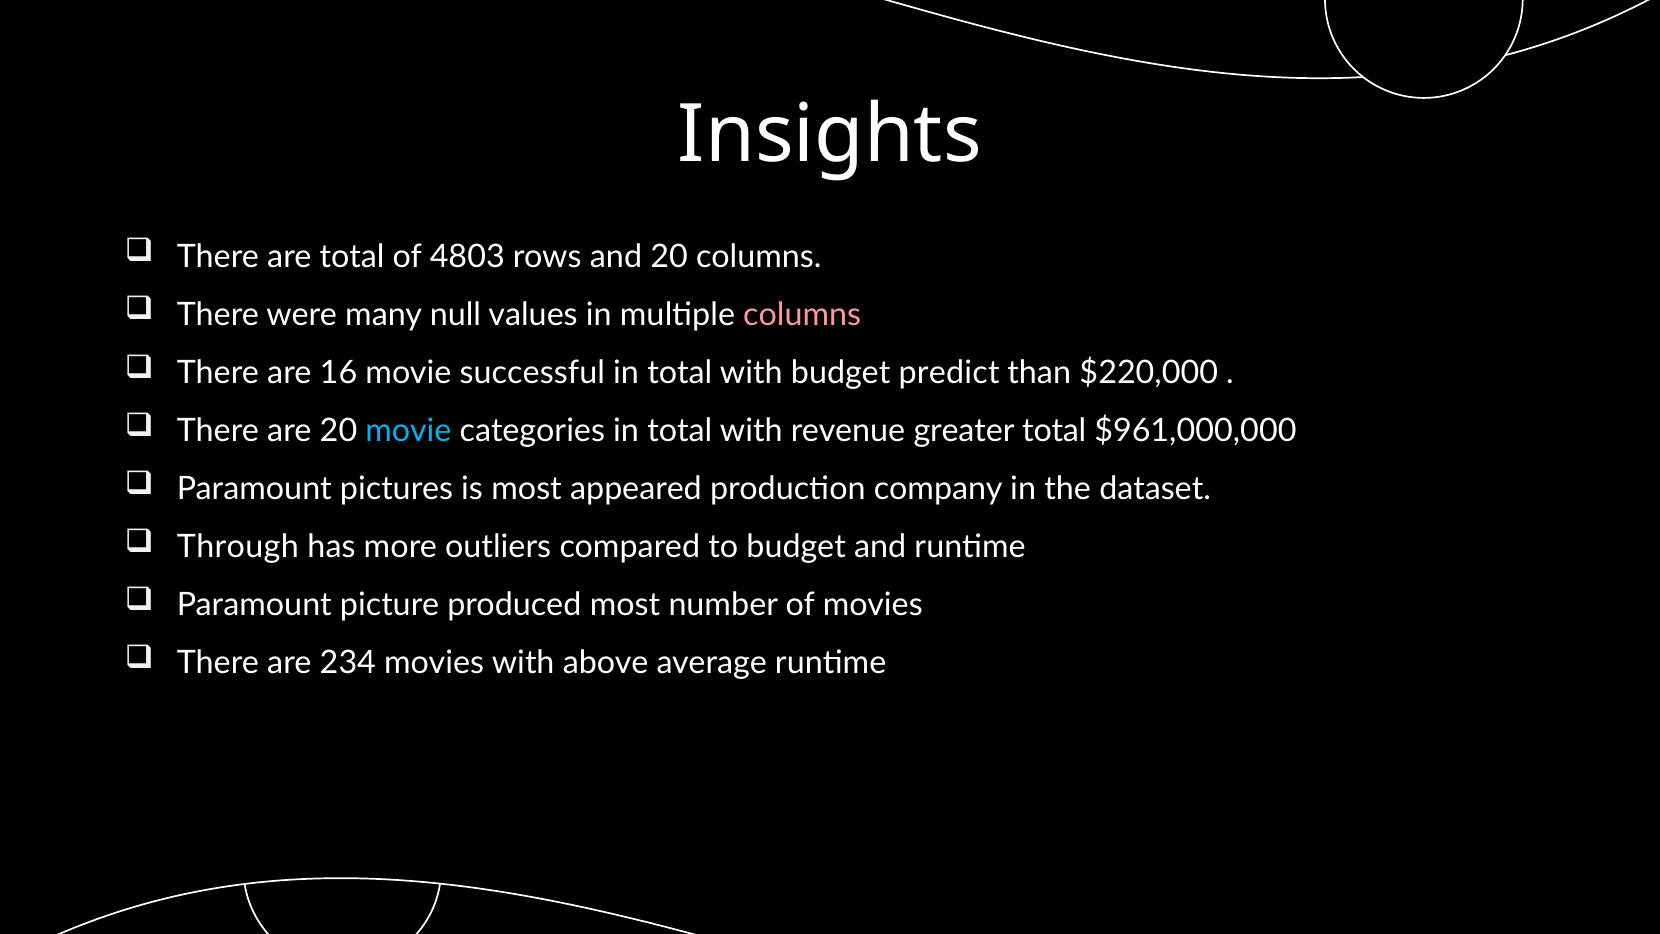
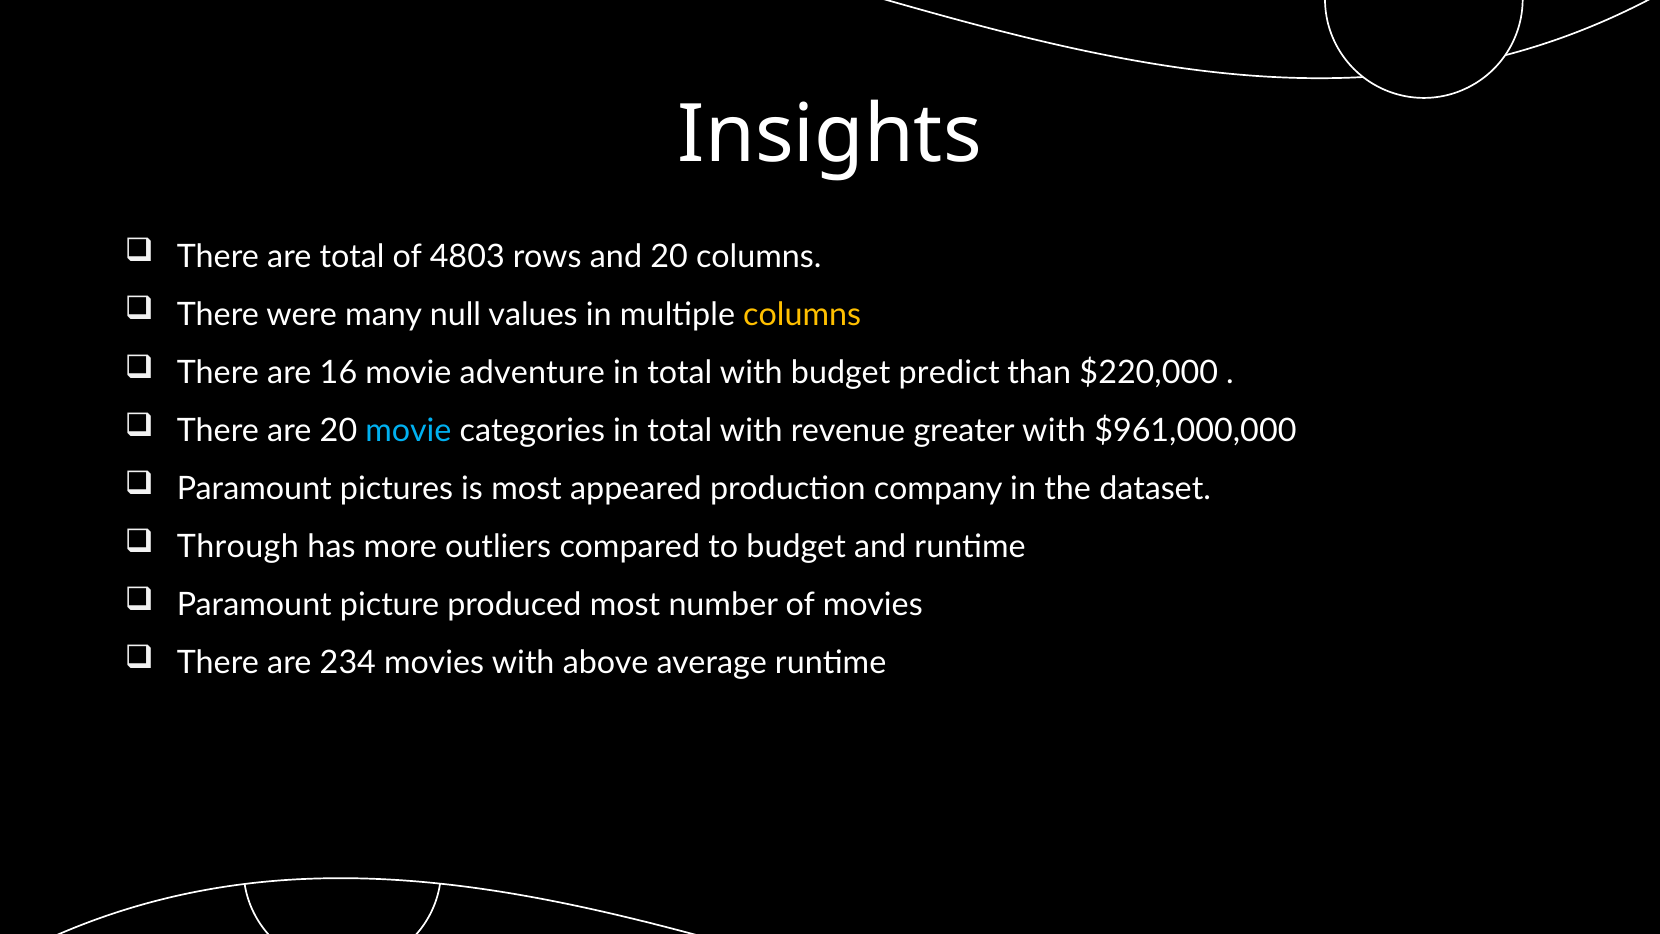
columns at (802, 314) colour: pink -> yellow
successful: successful -> adventure
greater total: total -> with
